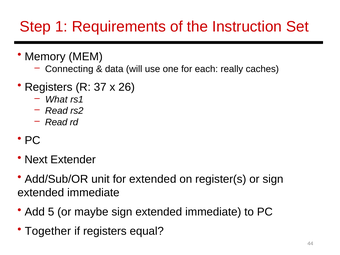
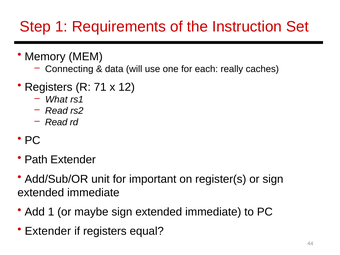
37: 37 -> 71
26: 26 -> 12
Next: Next -> Path
for extended: extended -> important
Add 5: 5 -> 1
Together at (48, 231): Together -> Extender
